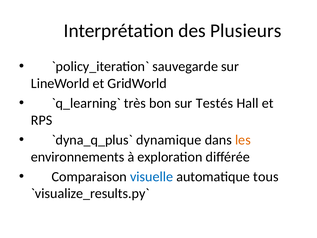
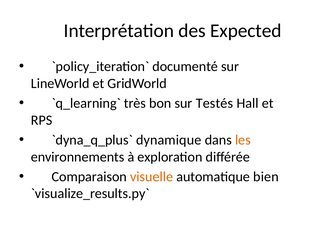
Plusieurs: Plusieurs -> Expected
sauvegarde: sauvegarde -> documenté
visuelle colour: blue -> orange
tous: tous -> bien
